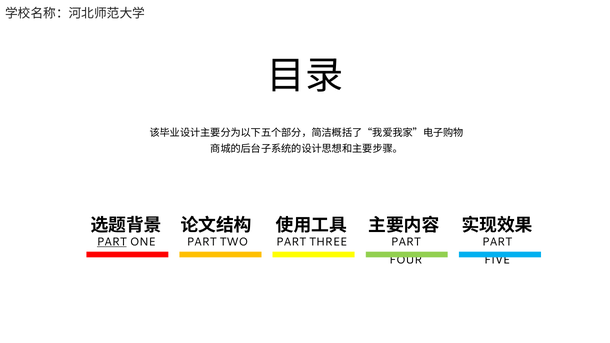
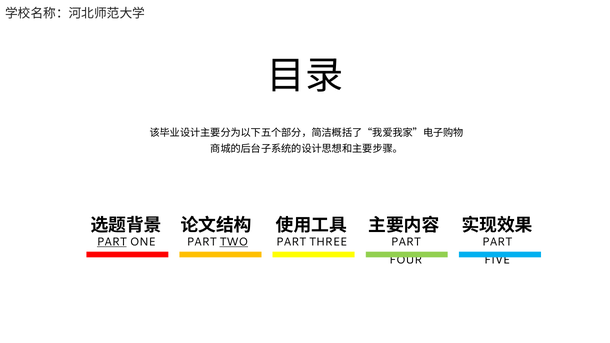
TWO underline: none -> present
